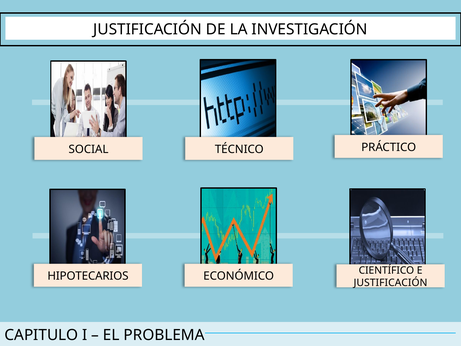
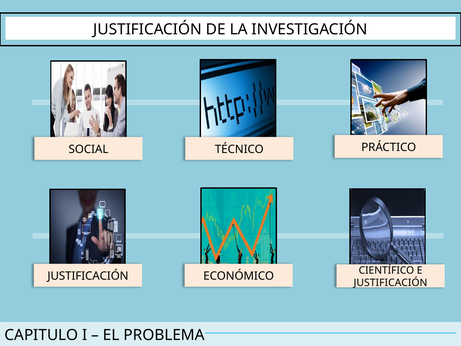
HIPOTECARIOS at (88, 276): HIPOTECARIOS -> JUSTIFICACIÓN
